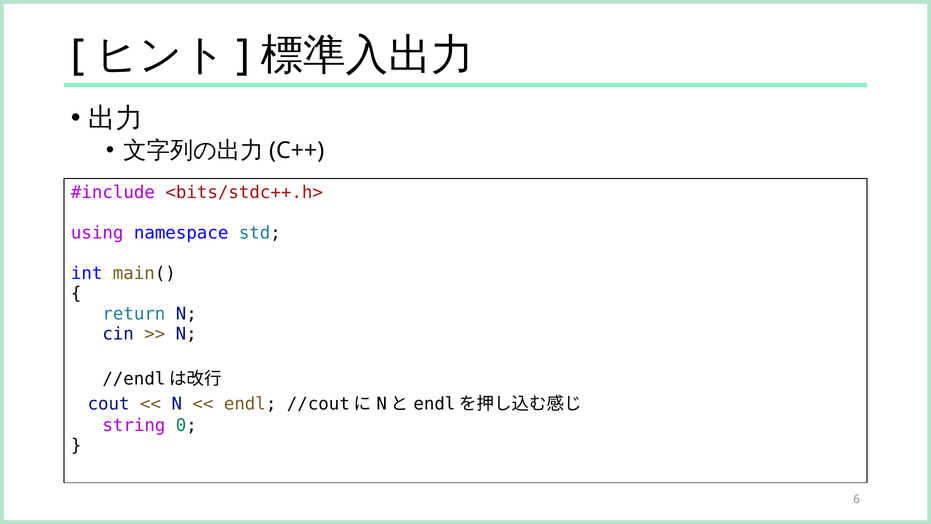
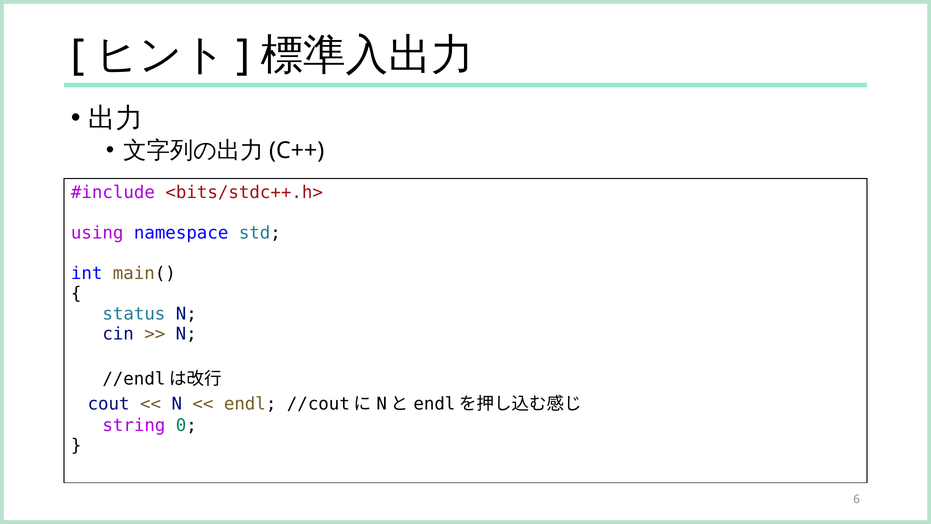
return: return -> status
